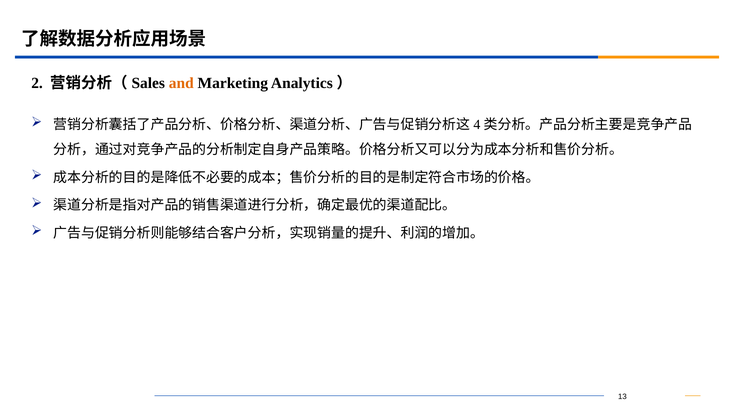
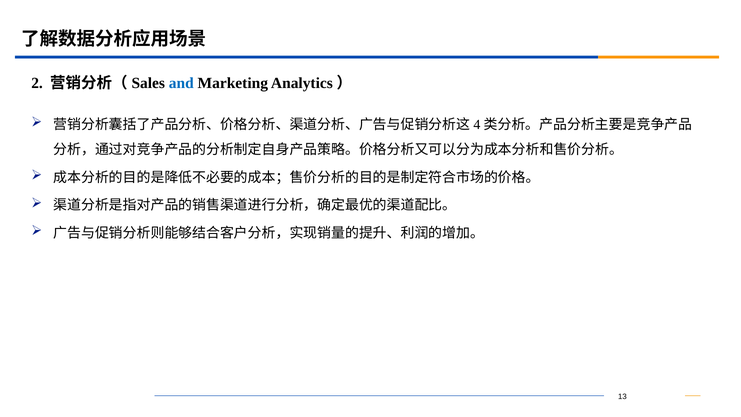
and colour: orange -> blue
